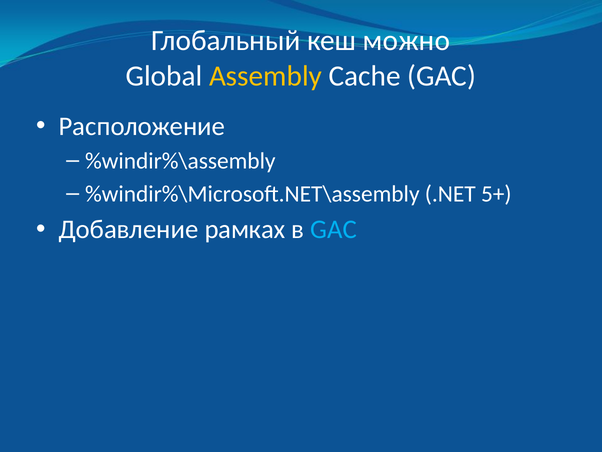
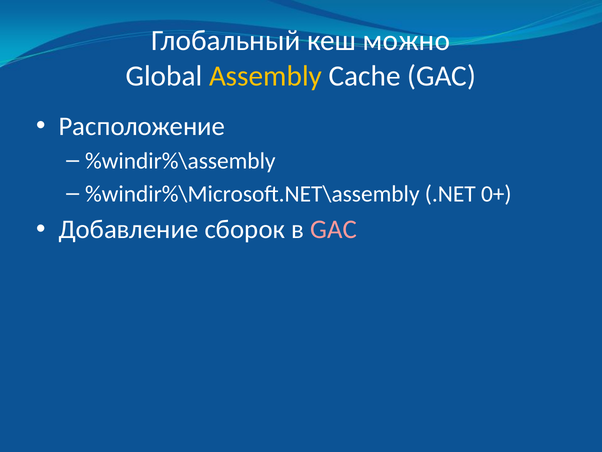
5+: 5+ -> 0+
рамках: рамках -> сборок
GAC at (334, 229) colour: light blue -> pink
